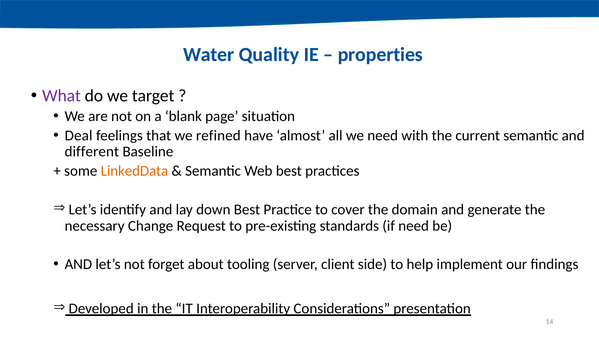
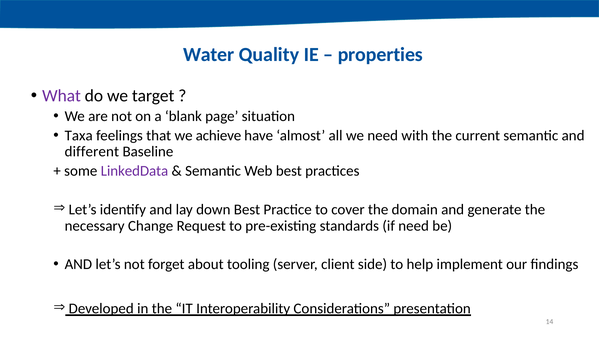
Deal: Deal -> Taxa
refined: refined -> achieve
LinkedData colour: orange -> purple
